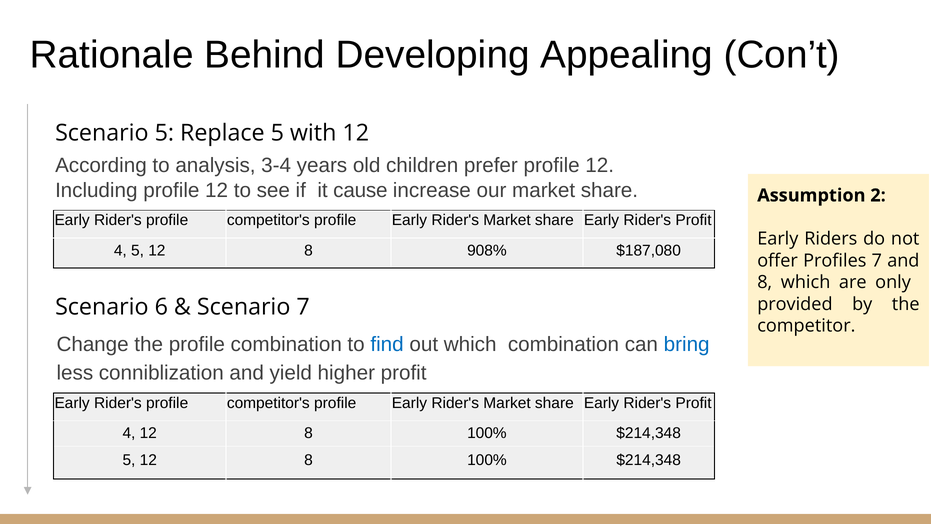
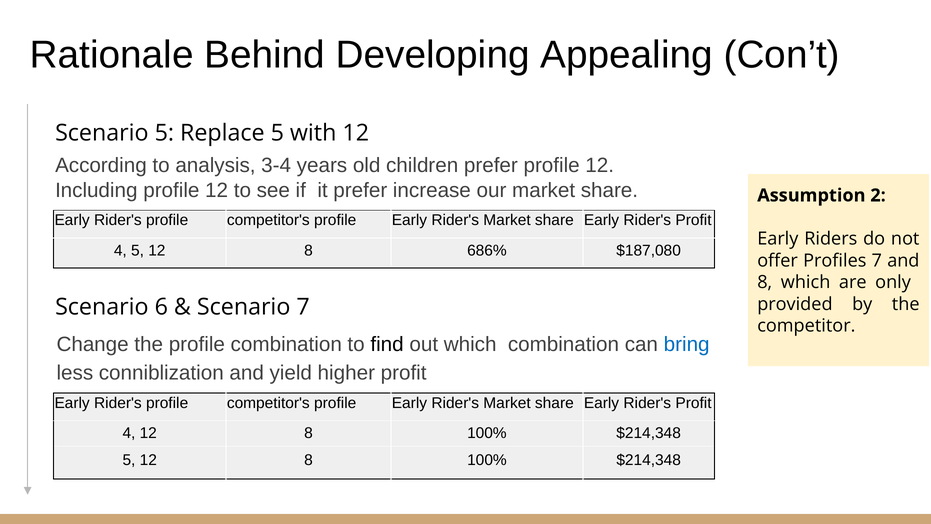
it cause: cause -> prefer
908%: 908% -> 686%
find colour: blue -> black
